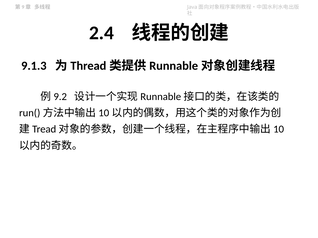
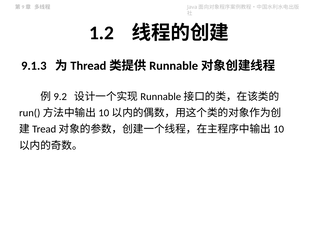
2.4: 2.4 -> 1.2
